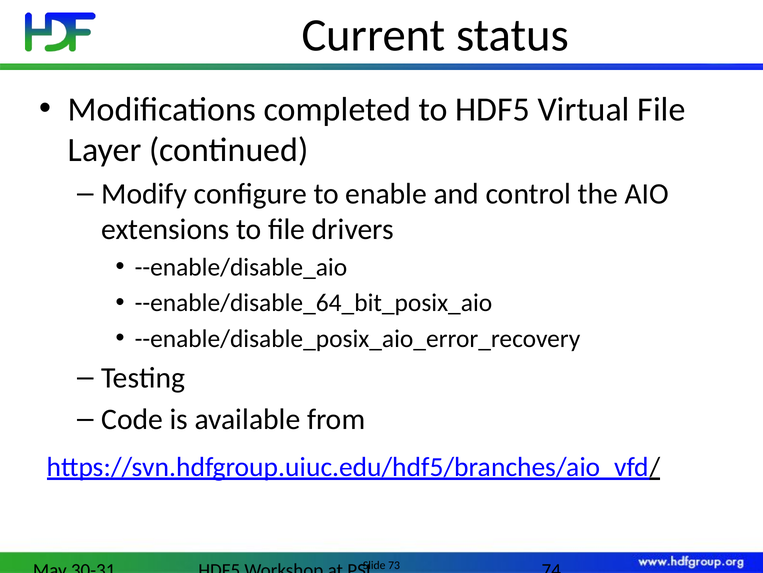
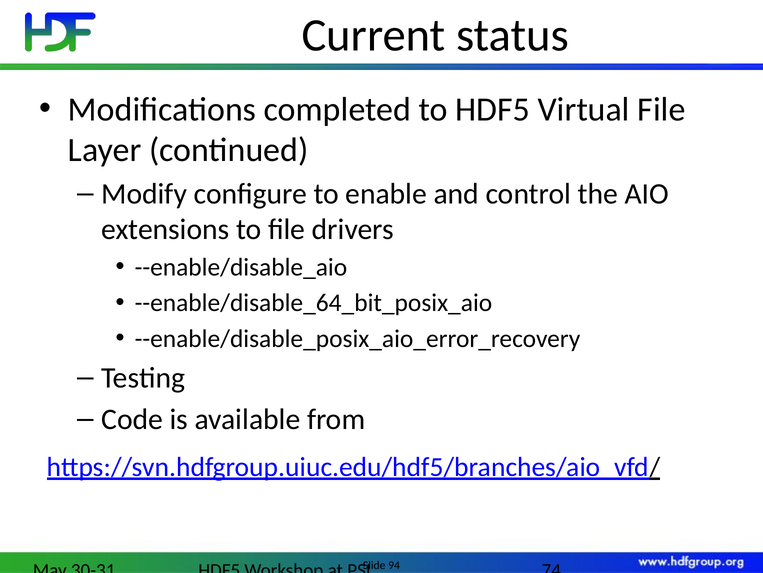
73: 73 -> 94
